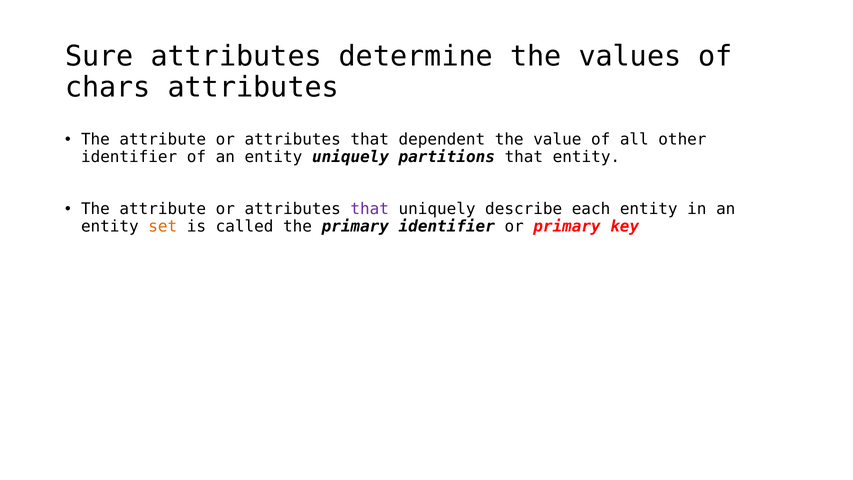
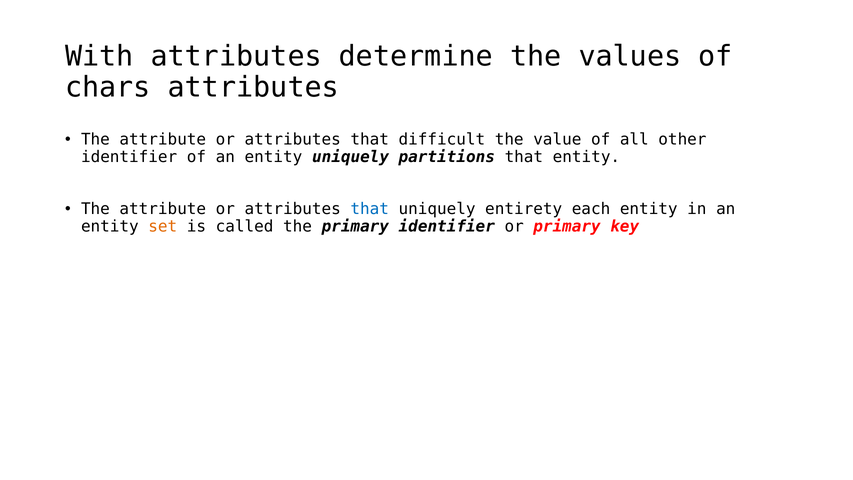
Sure: Sure -> With
dependent: dependent -> difficult
that at (370, 209) colour: purple -> blue
describe: describe -> entirety
